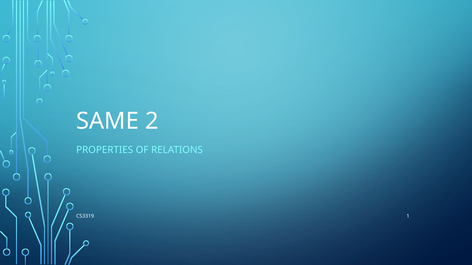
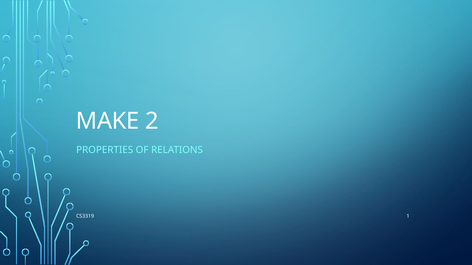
SAME: SAME -> MAKE
